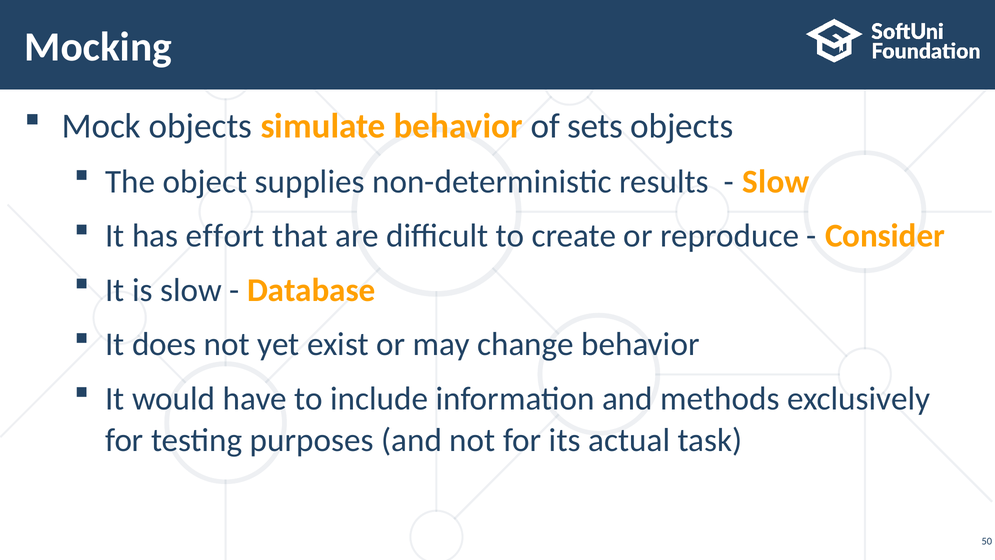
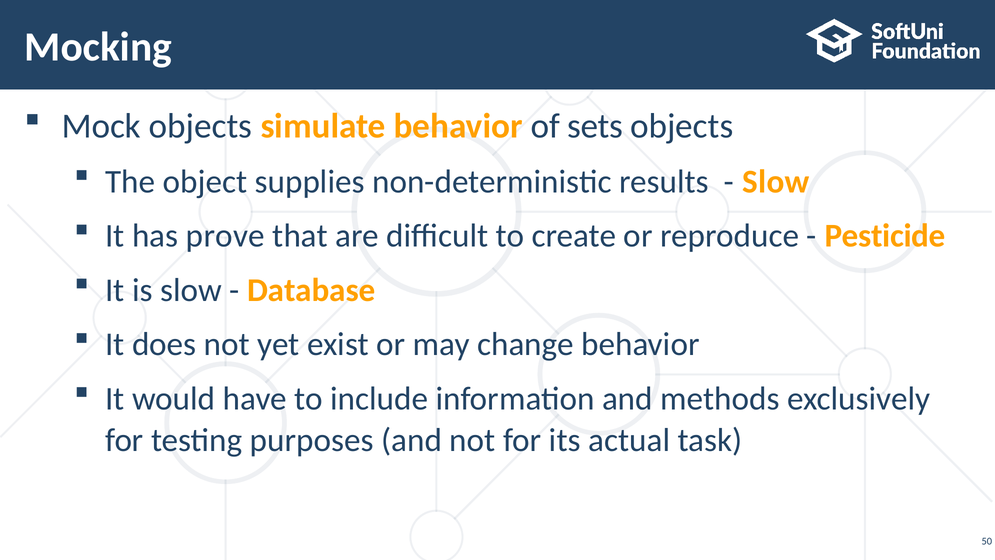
effort: effort -> prove
Consider: Consider -> Pesticide
